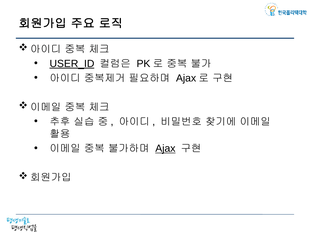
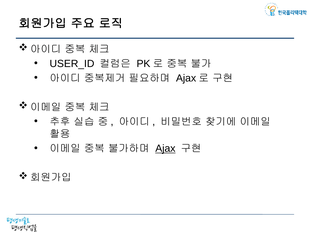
USER_ID underline: present -> none
